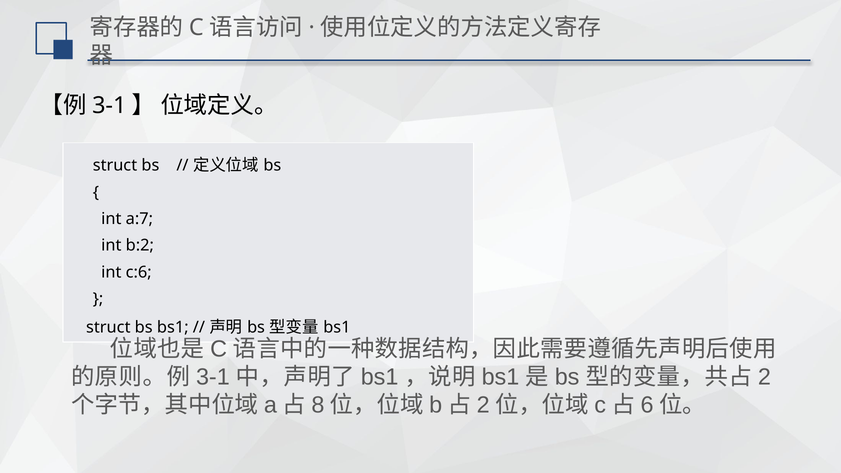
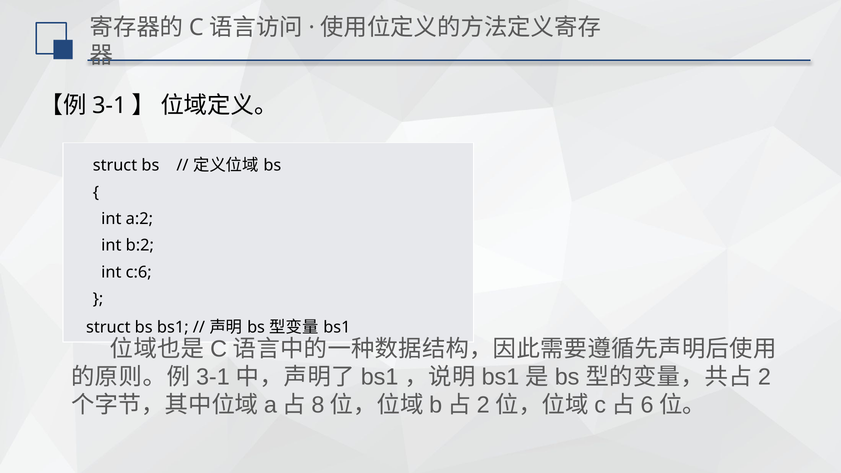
a:7: a:7 -> a:2
